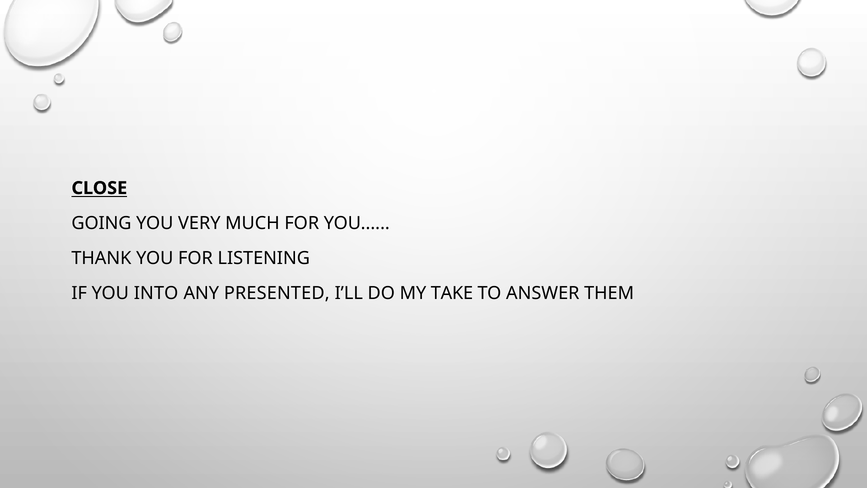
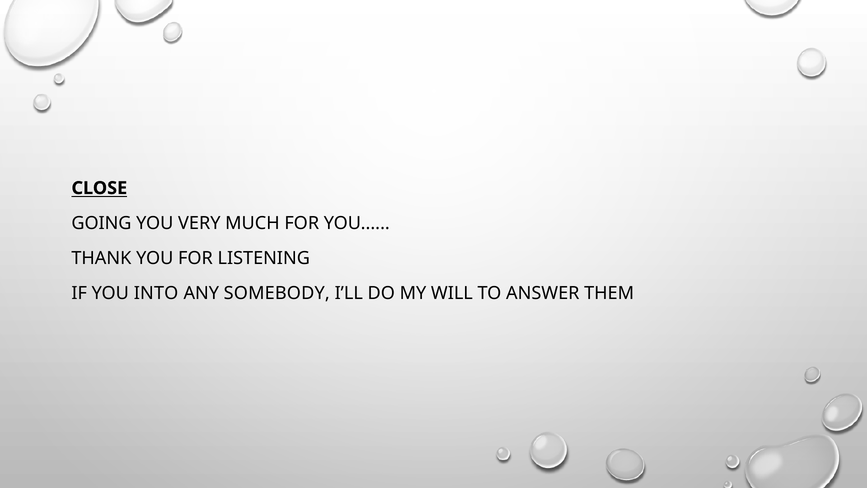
PRESENTED: PRESENTED -> SOMEBODY
TAKE: TAKE -> WILL
